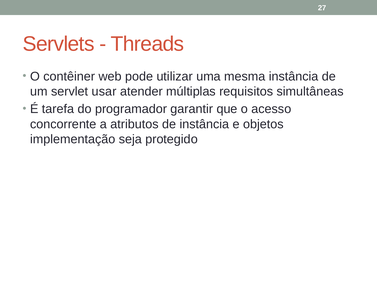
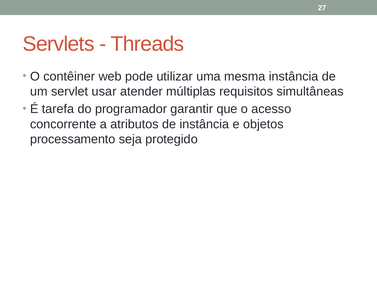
implementação: implementação -> processamento
